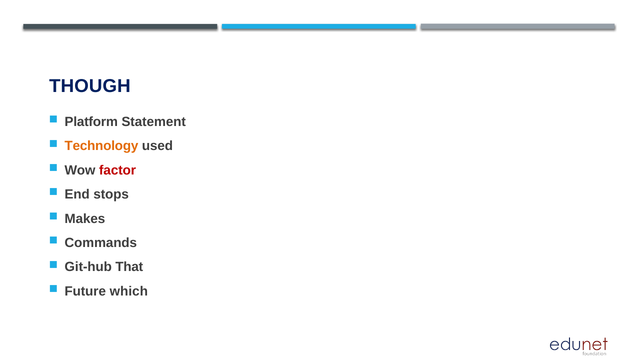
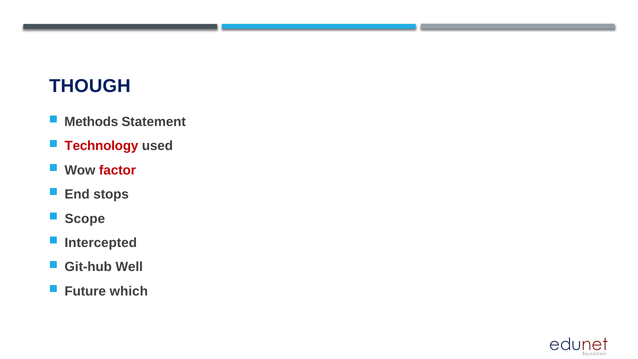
Platform: Platform -> Methods
Technology colour: orange -> red
Makes: Makes -> Scope
Commands: Commands -> Intercepted
That: That -> Well
